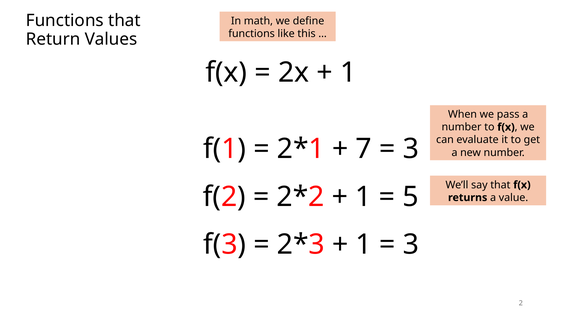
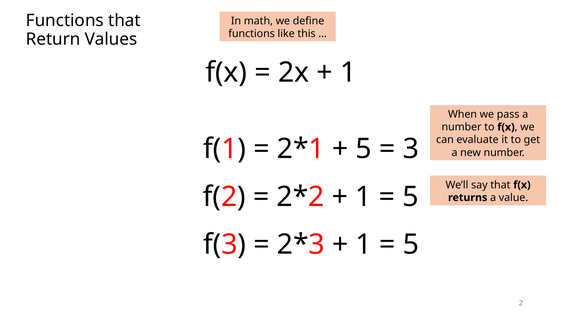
7 at (364, 149): 7 -> 5
3 at (411, 245): 3 -> 5
